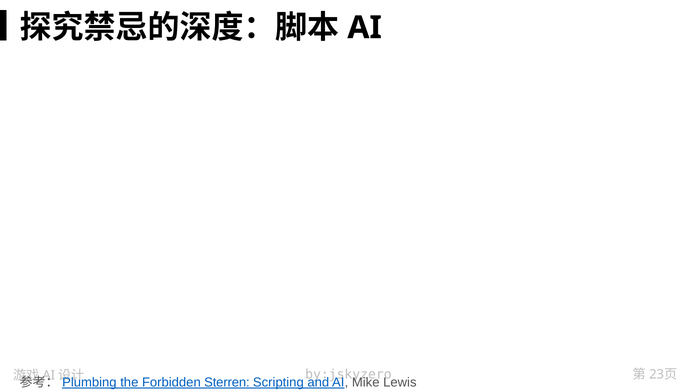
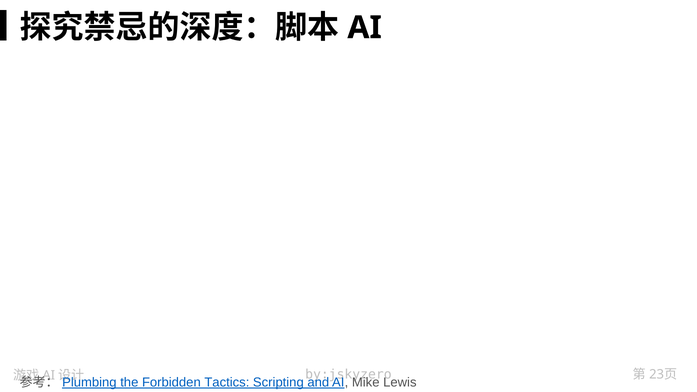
Sterren: Sterren -> Tactics
